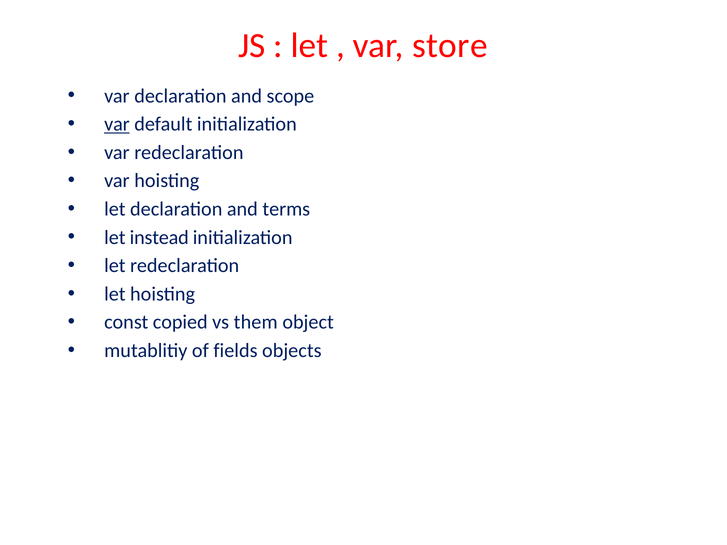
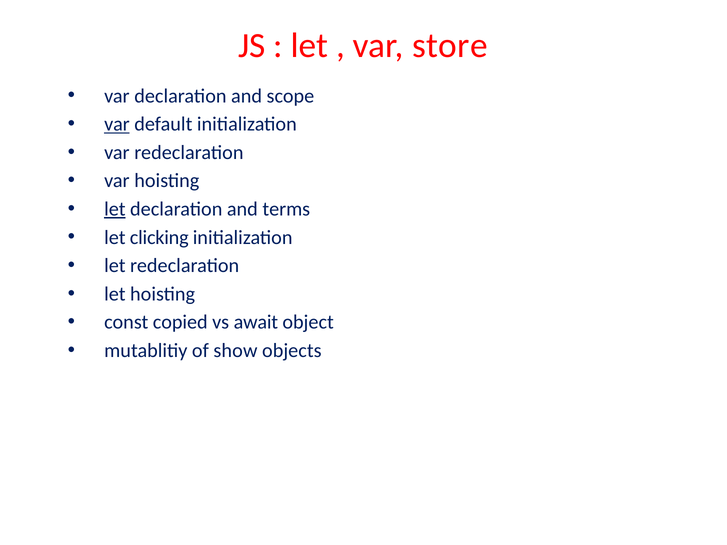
let at (115, 209) underline: none -> present
instead: instead -> clicking
them: them -> await
fields: fields -> show
